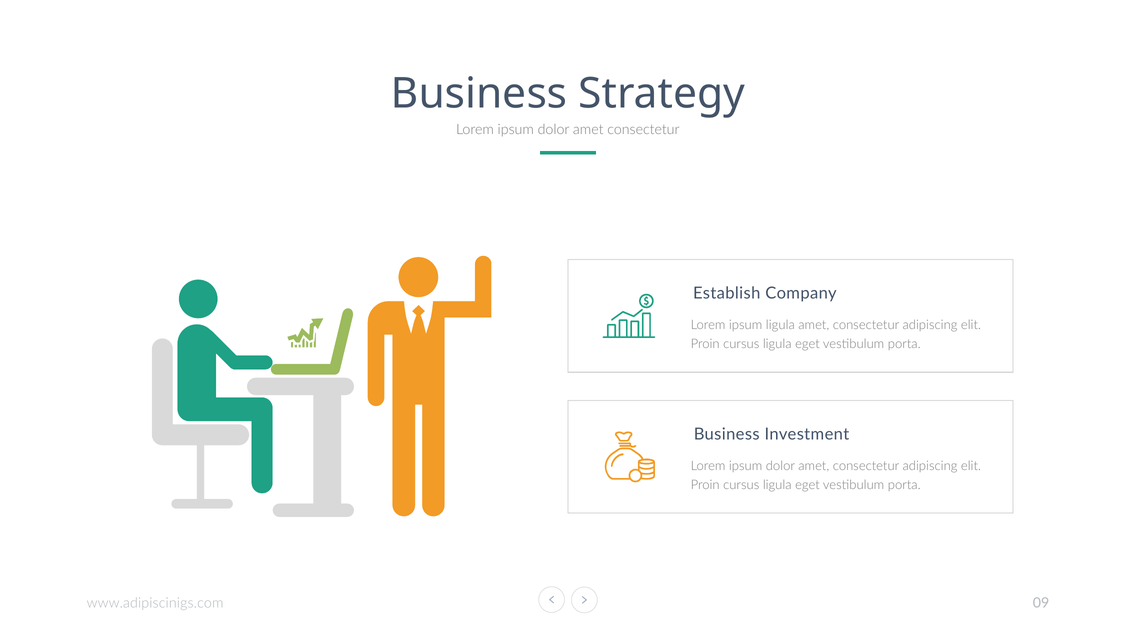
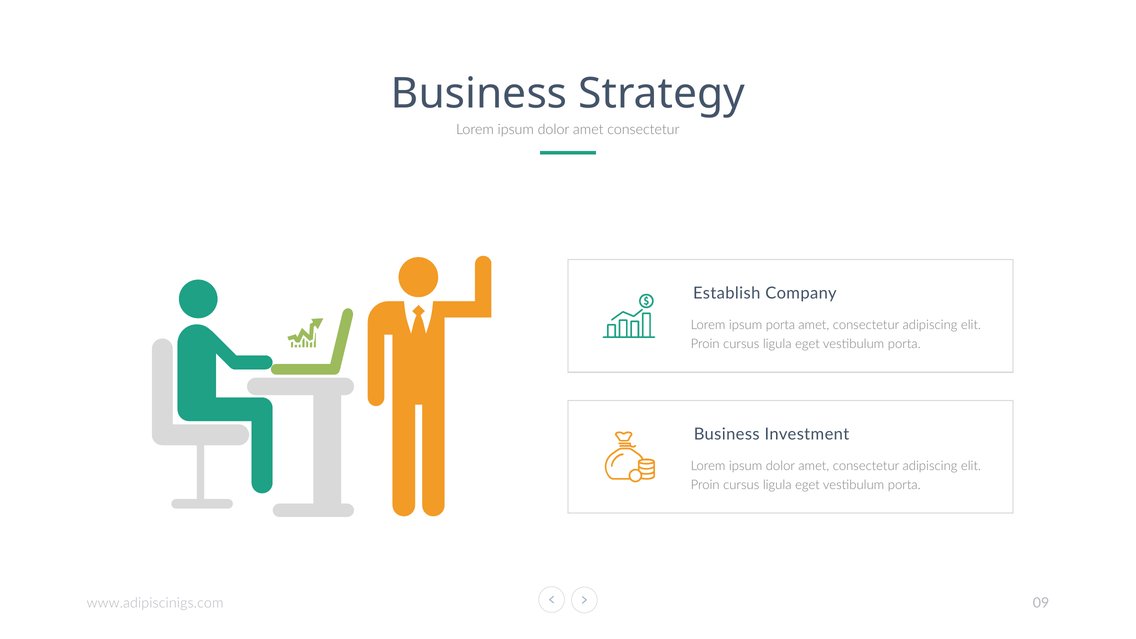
ipsum ligula: ligula -> porta
